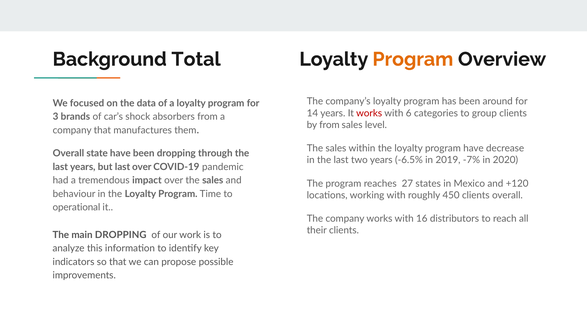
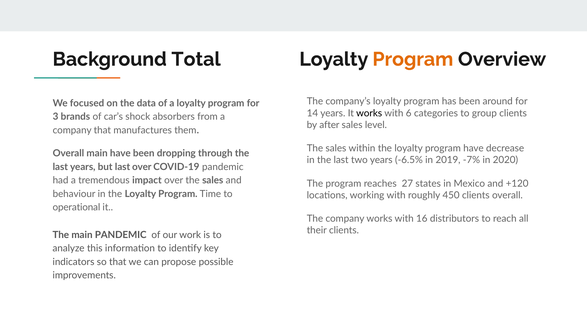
works at (369, 113) colour: red -> black
by from: from -> after
Overall state: state -> main
main DROPPING: DROPPING -> PANDEMIC
